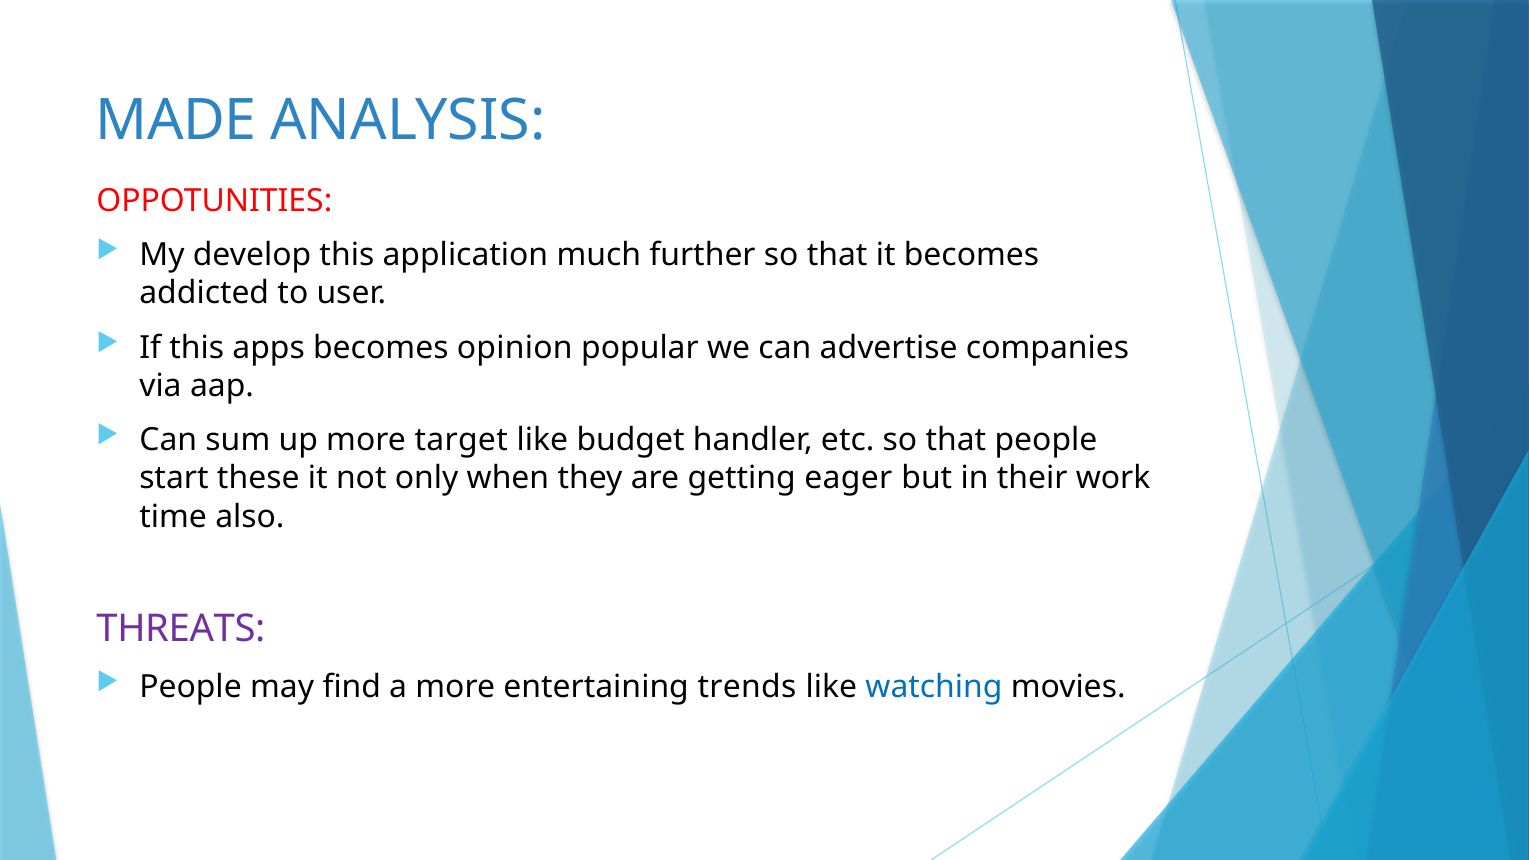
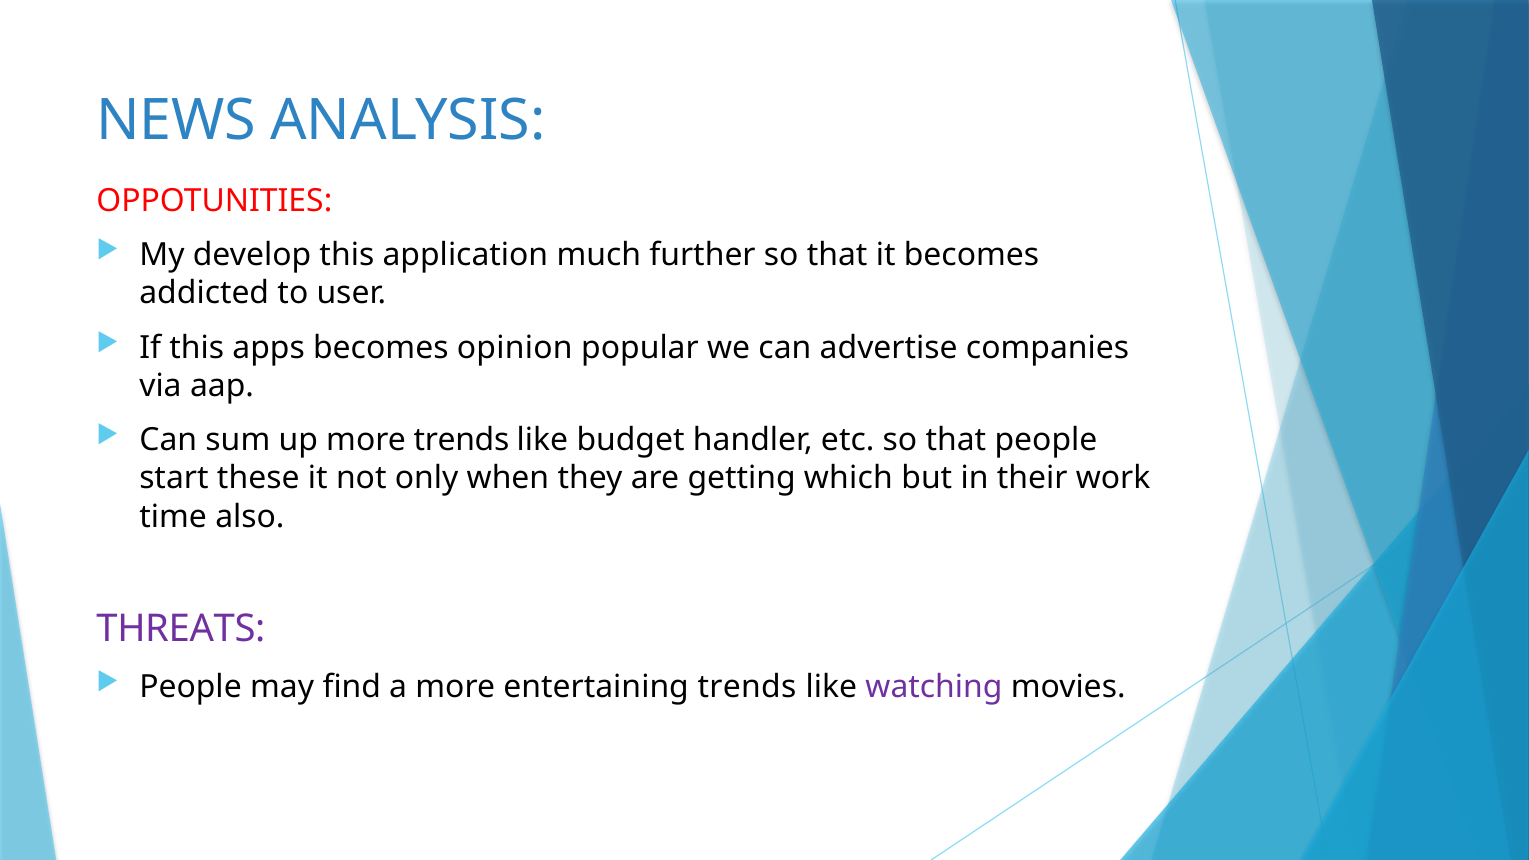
MADE: MADE -> NEWS
more target: target -> trends
eager: eager -> which
watching colour: blue -> purple
